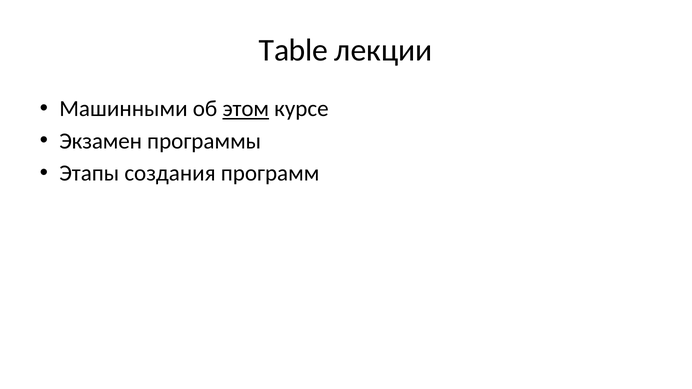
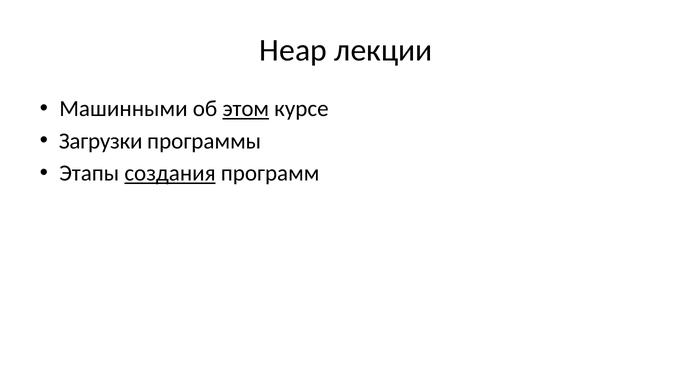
Table: Table -> Heap
Экзамен: Экзамен -> Загрузки
создания underline: none -> present
